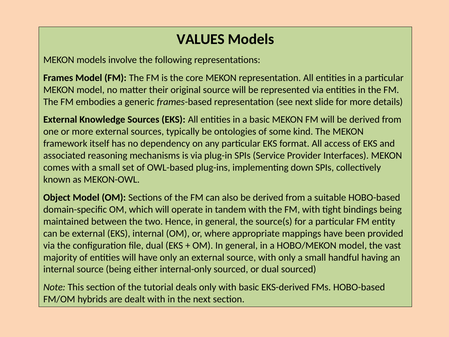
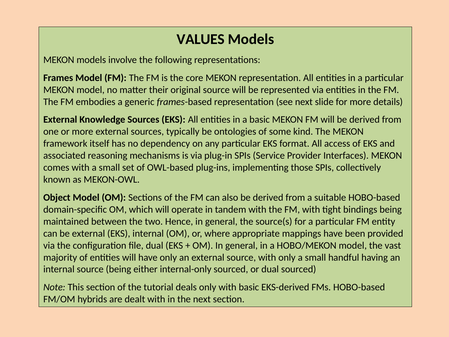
down: down -> those
